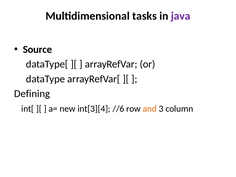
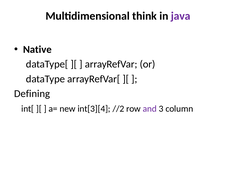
tasks: tasks -> think
Source: Source -> Native
//6: //6 -> //2
and colour: orange -> purple
